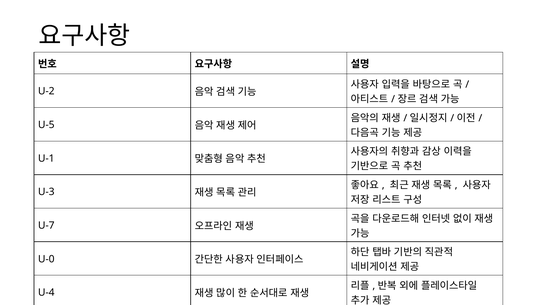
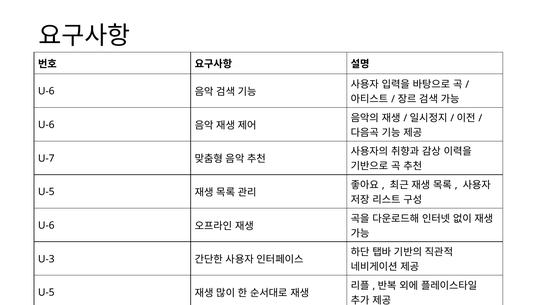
U-2 at (46, 91): U-2 -> U-6
U-5 at (46, 125): U-5 -> U-6
U-1: U-1 -> U-7
U-3 at (46, 192): U-3 -> U-5
U-7 at (46, 226): U-7 -> U-6
U-0: U-0 -> U-3
U-4 at (46, 293): U-4 -> U-5
